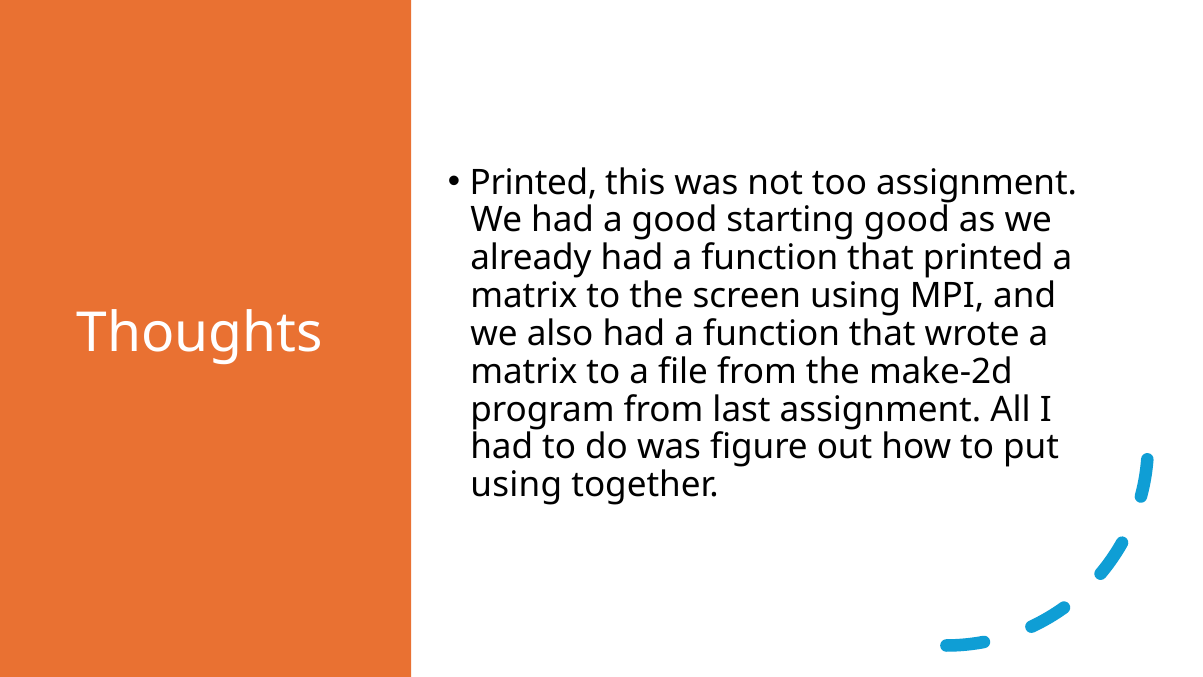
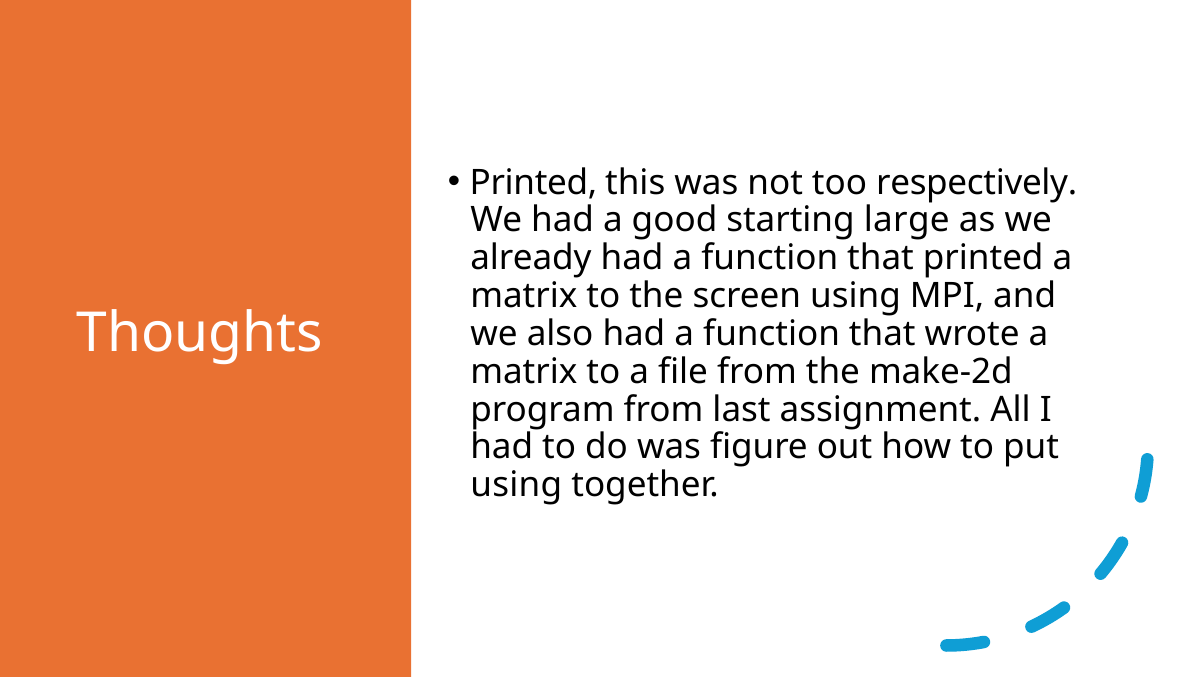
too assignment: assignment -> respectively
starting good: good -> large
